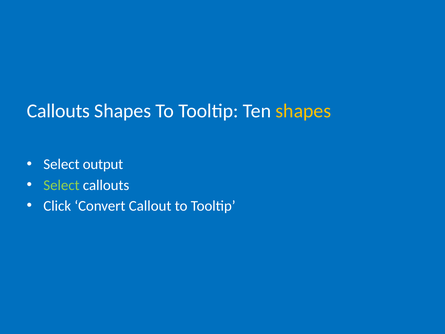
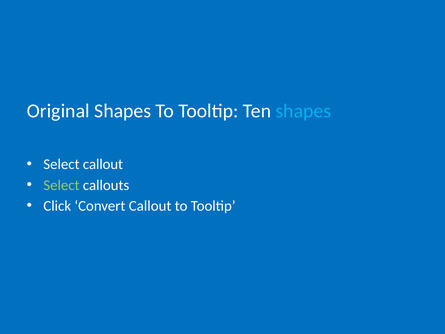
Callouts at (58, 111): Callouts -> Original
shapes at (303, 111) colour: yellow -> light blue
Select output: output -> callout
